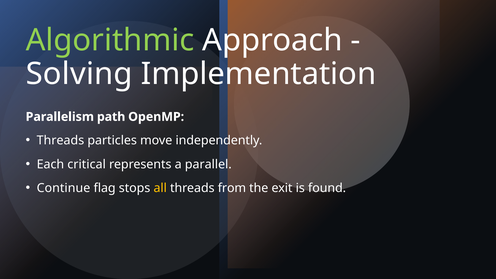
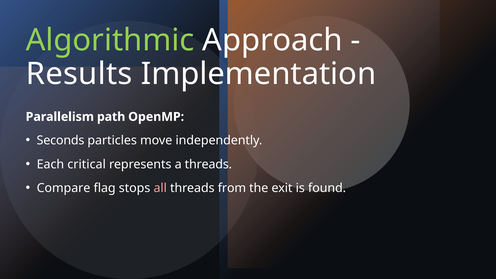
Solving: Solving -> Results
Threads at (60, 141): Threads -> Seconds
a parallel: parallel -> threads
Continue: Continue -> Compare
all colour: yellow -> pink
